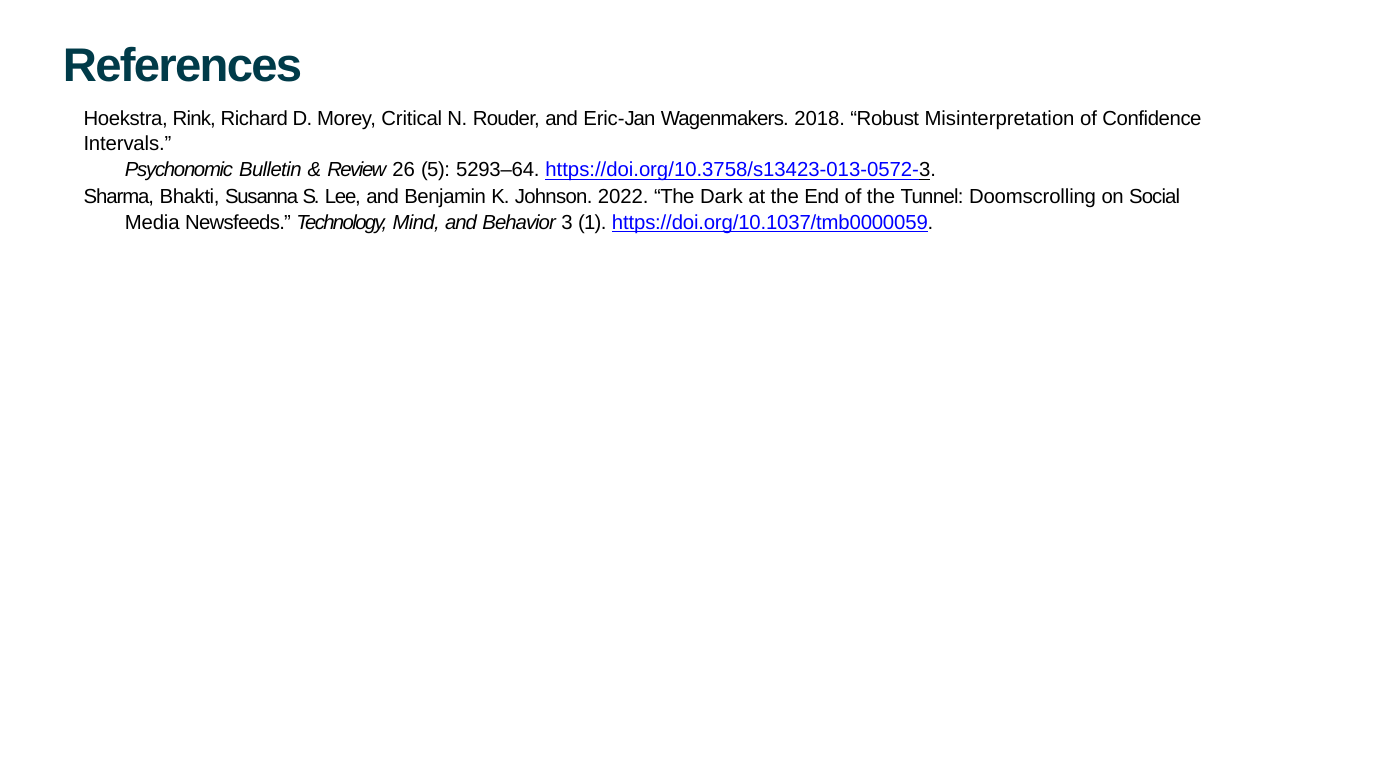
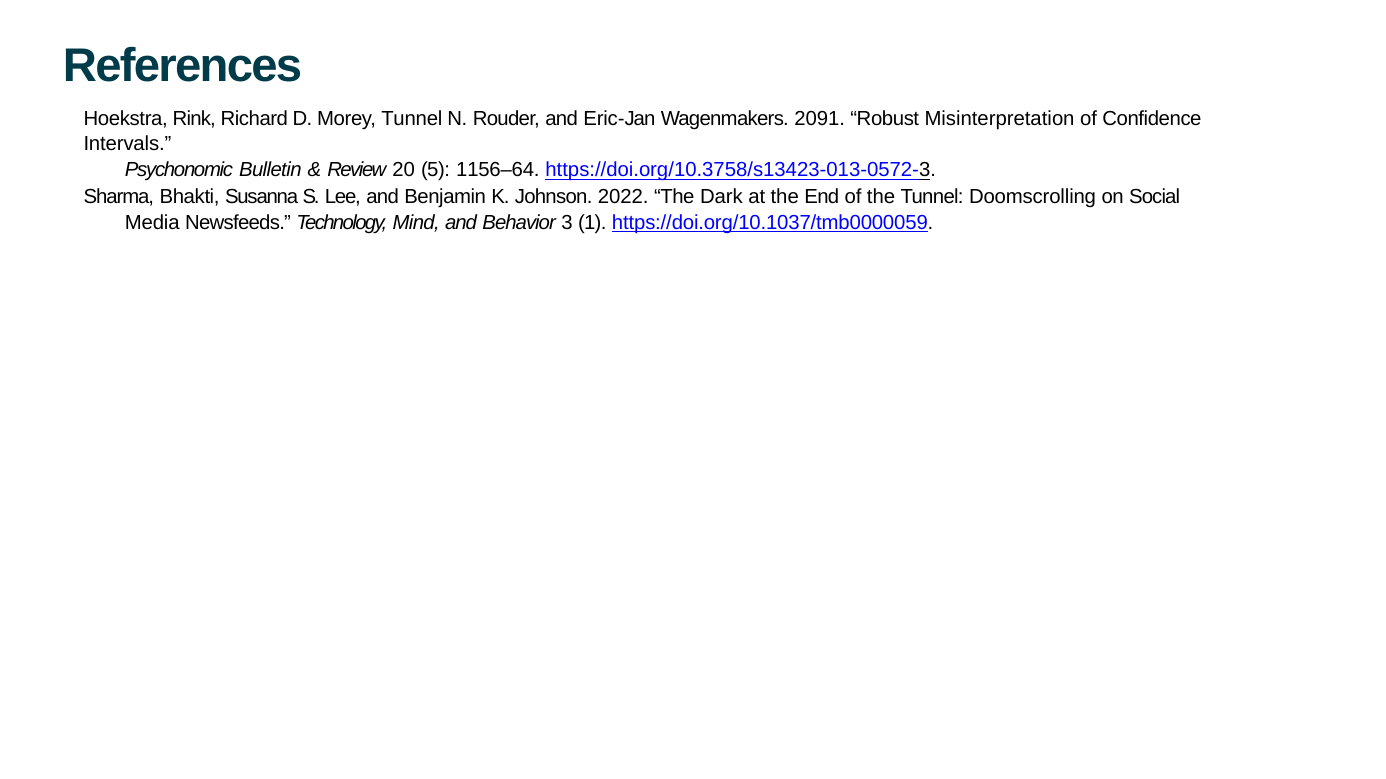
Morey Critical: Critical -> Tunnel
2018: 2018 -> 2091
26: 26 -> 20
5293–64: 5293–64 -> 1156–64
